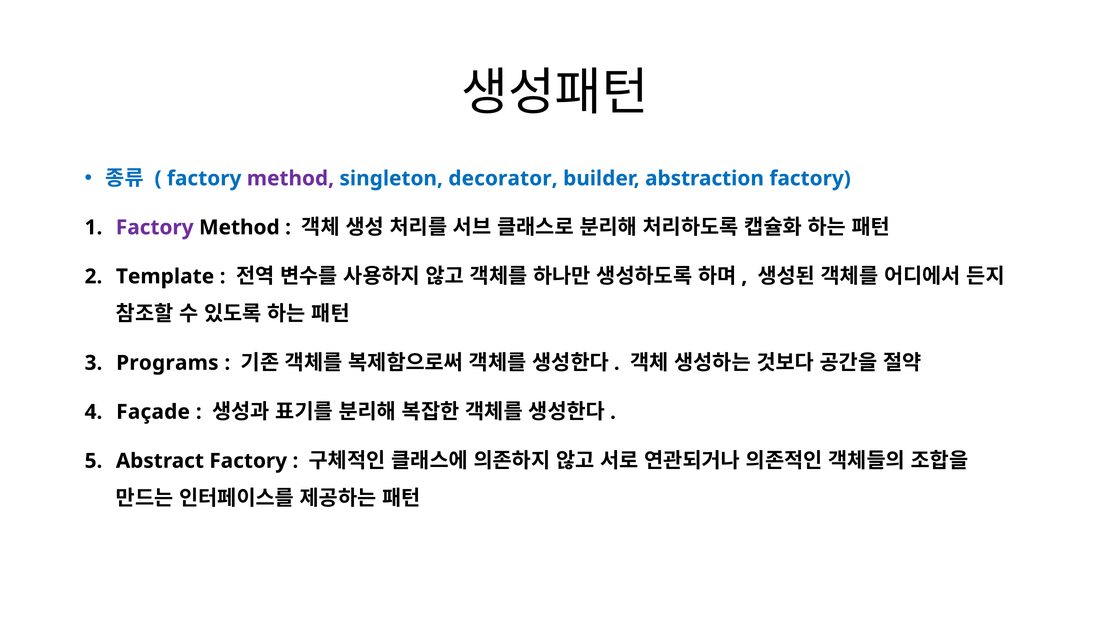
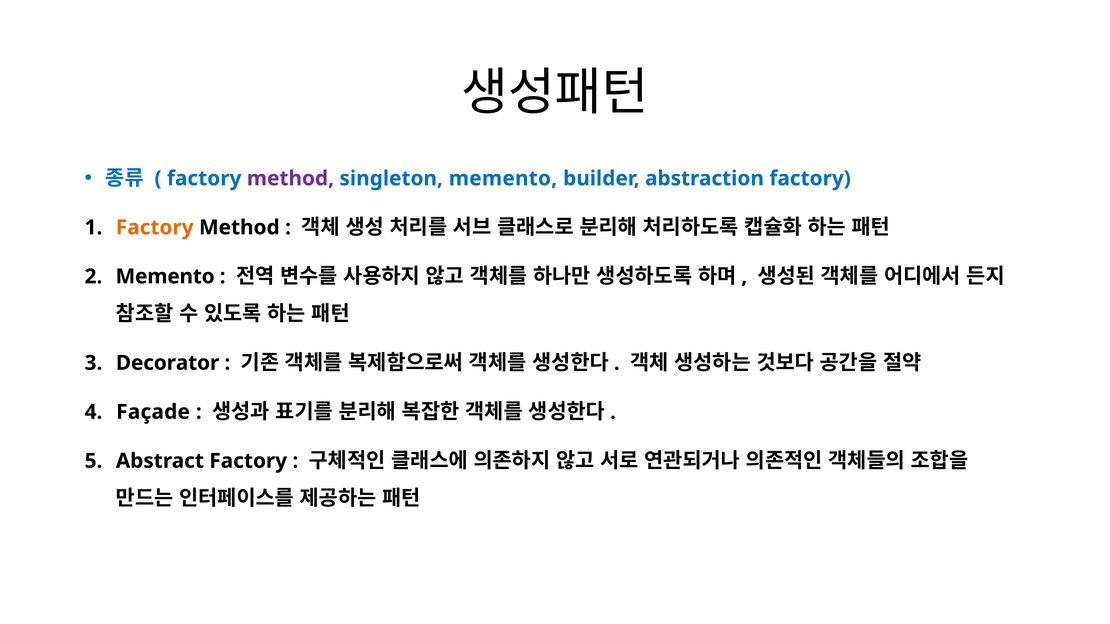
singleton decorator: decorator -> memento
Factory at (155, 228) colour: purple -> orange
Template at (165, 277): Template -> Memento
Programs: Programs -> Decorator
